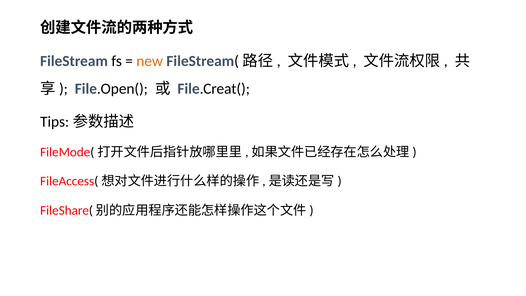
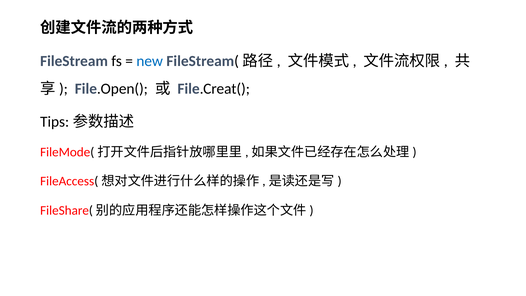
new colour: orange -> blue
